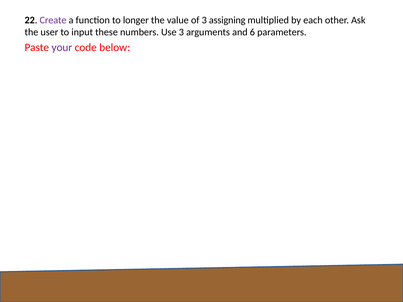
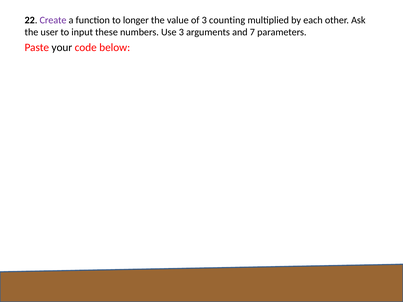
assigning: assigning -> counting
6: 6 -> 7
your colour: purple -> black
